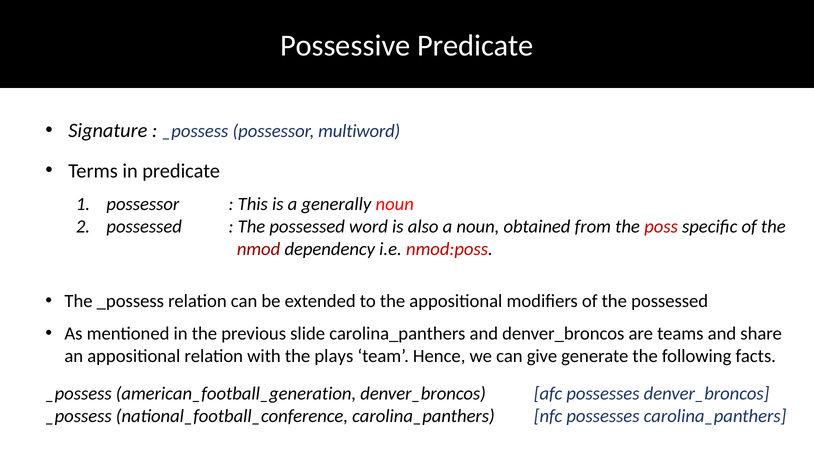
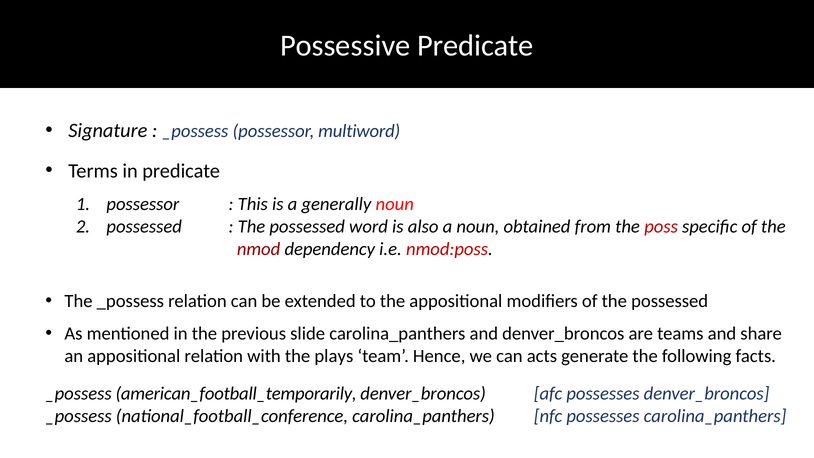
give: give -> acts
american_football_generation: american_football_generation -> american_football_temporarily
